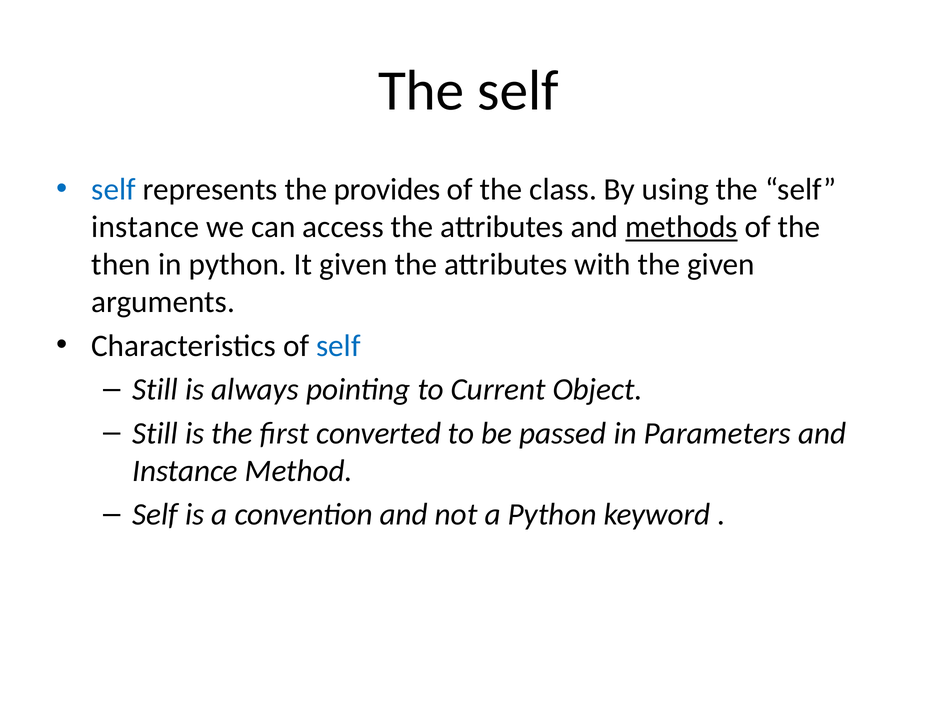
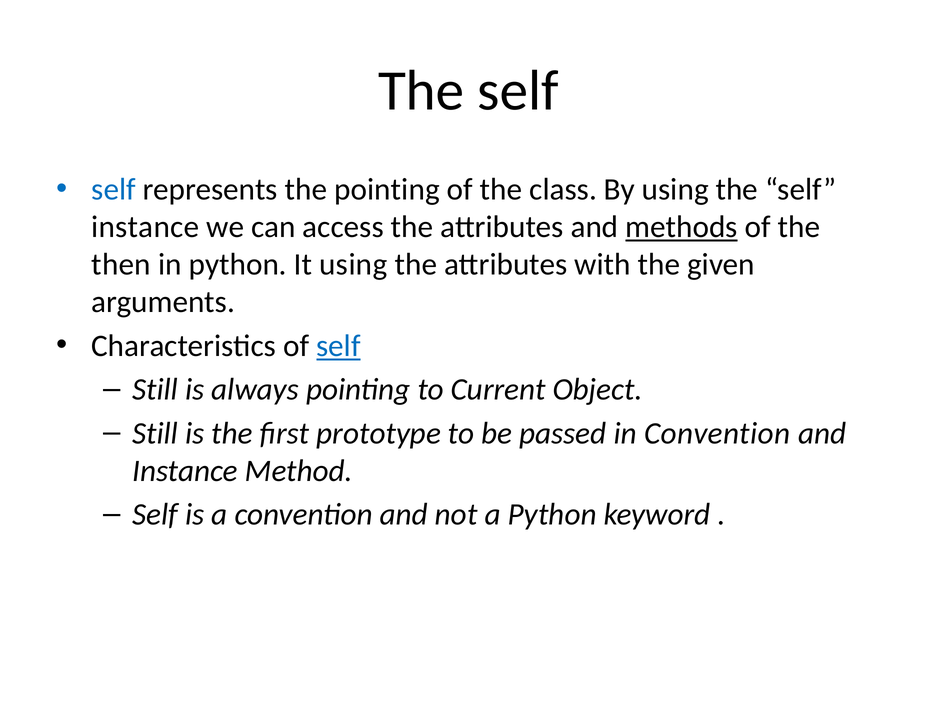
the provides: provides -> pointing
It given: given -> using
self at (338, 346) underline: none -> present
converted: converted -> prototype
in Parameters: Parameters -> Convention
